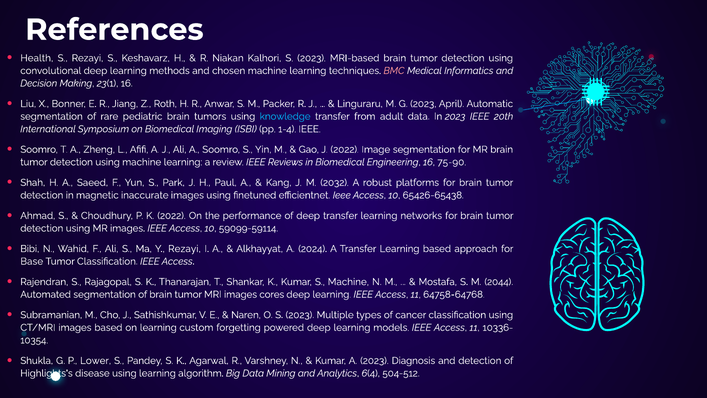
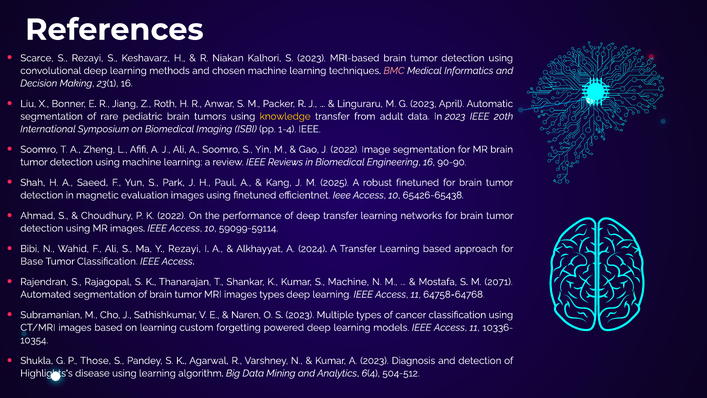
Health: Health -> Scarce
knowledge colour: light blue -> yellow
75-90: 75-90 -> 90-90
2032: 2032 -> 2025
robust platforms: platforms -> finetuned
inaccurate: inaccurate -> evaluation
2044: 2044 -> 2071
images cores: cores -> types
Lower: Lower -> Those
